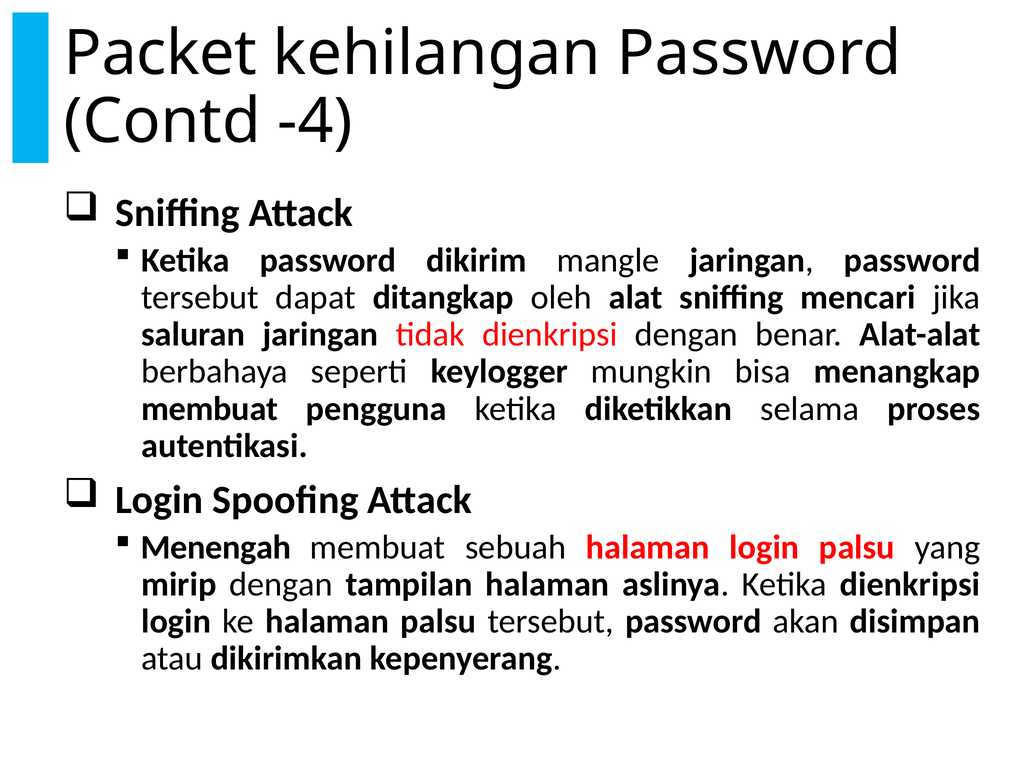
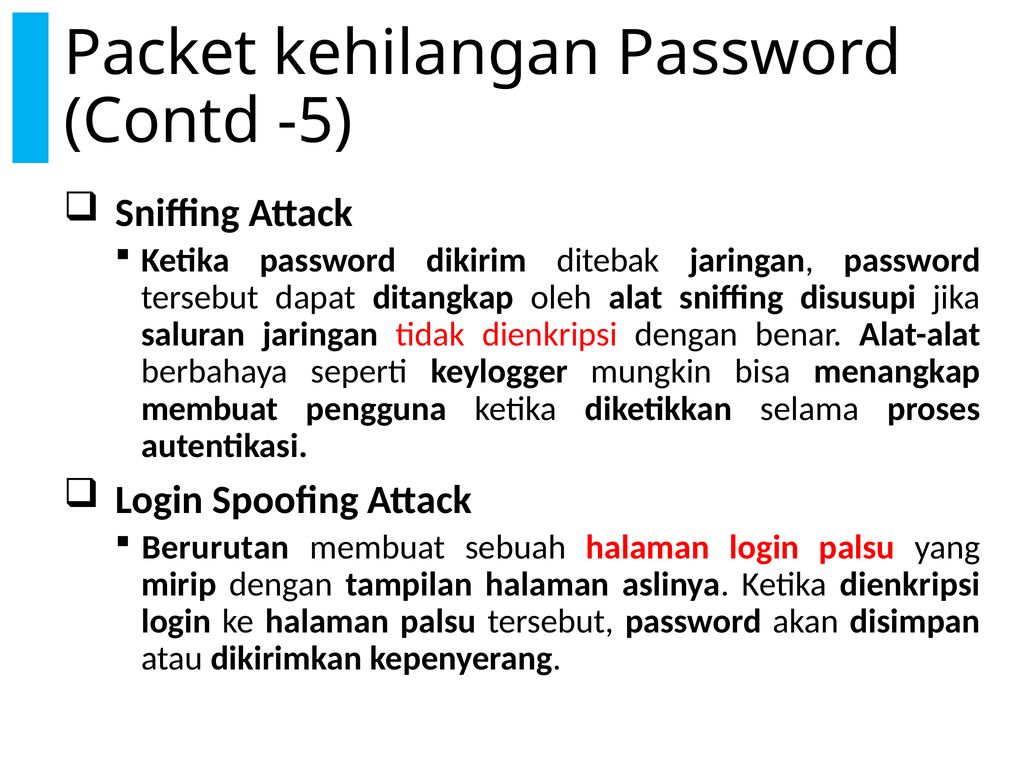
-4: -4 -> -5
mangle: mangle -> ditebak
mencari: mencari -> disusupi
Menengah: Menengah -> Berurutan
